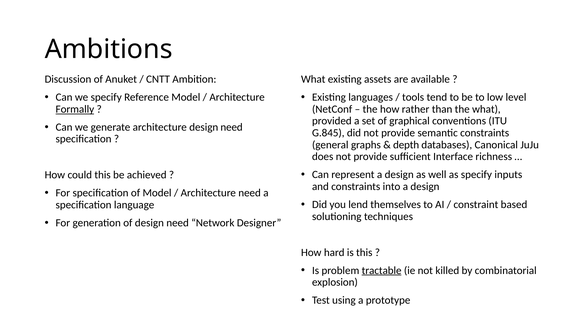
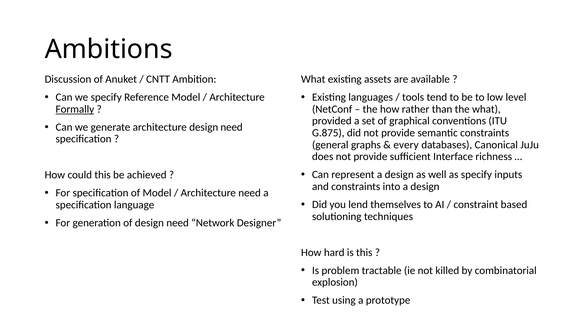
G.845: G.845 -> G.875
depth: depth -> every
tractable underline: present -> none
